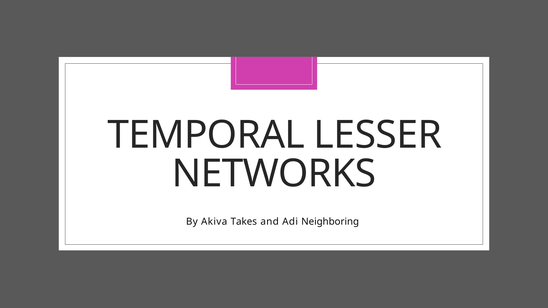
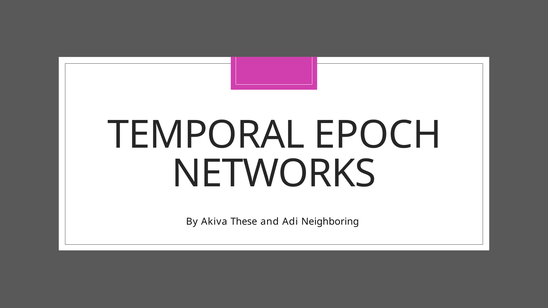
LESSER: LESSER -> EPOCH
Takes: Takes -> These
